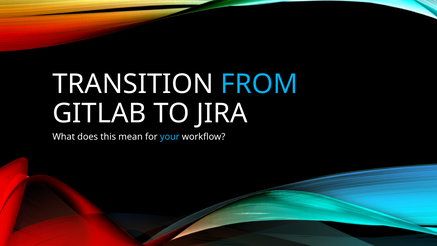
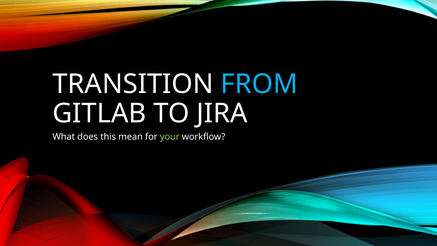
your colour: light blue -> light green
